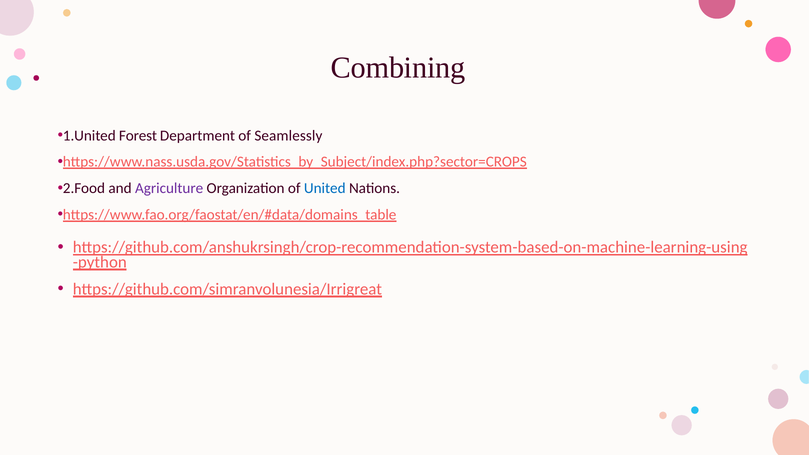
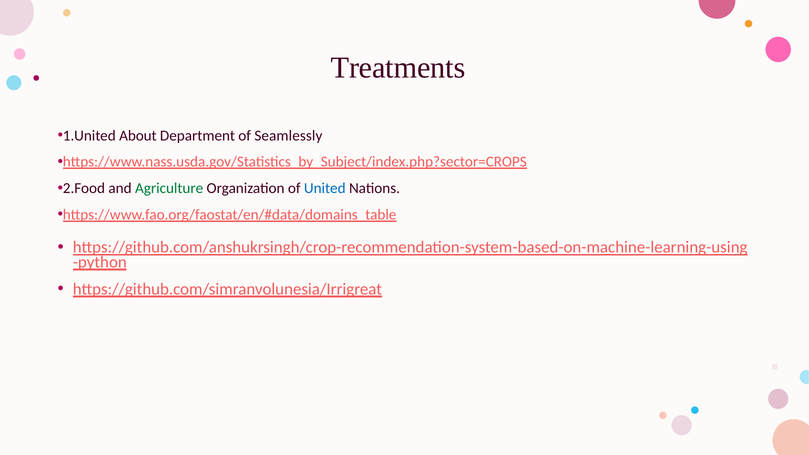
Combining: Combining -> Treatments
Forest: Forest -> About
Agriculture colour: purple -> green
